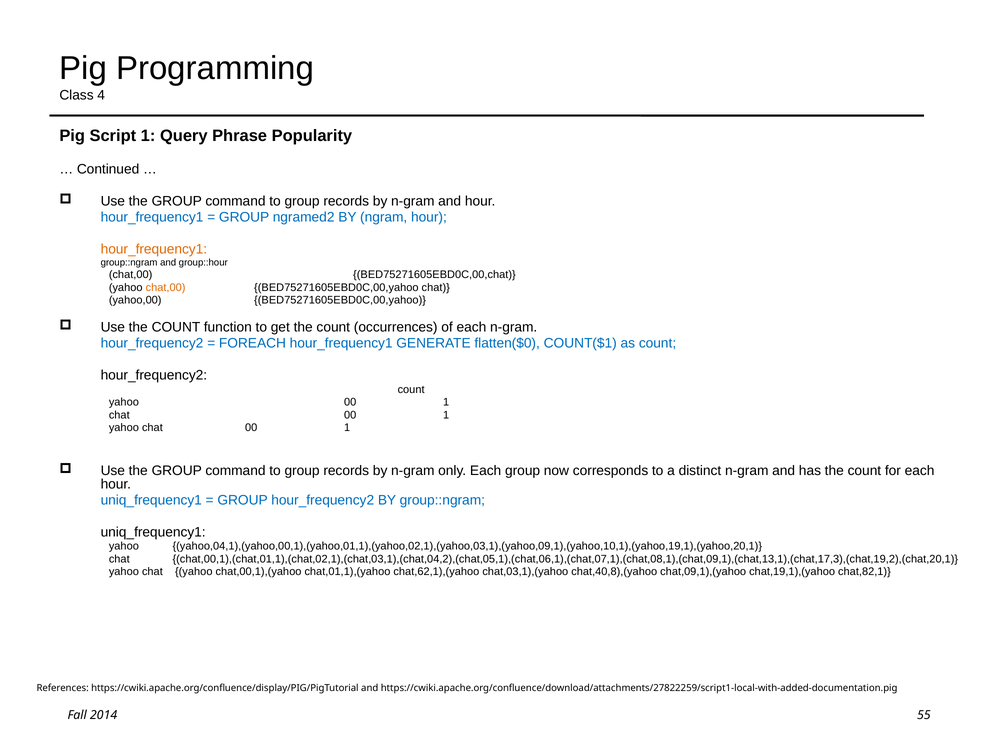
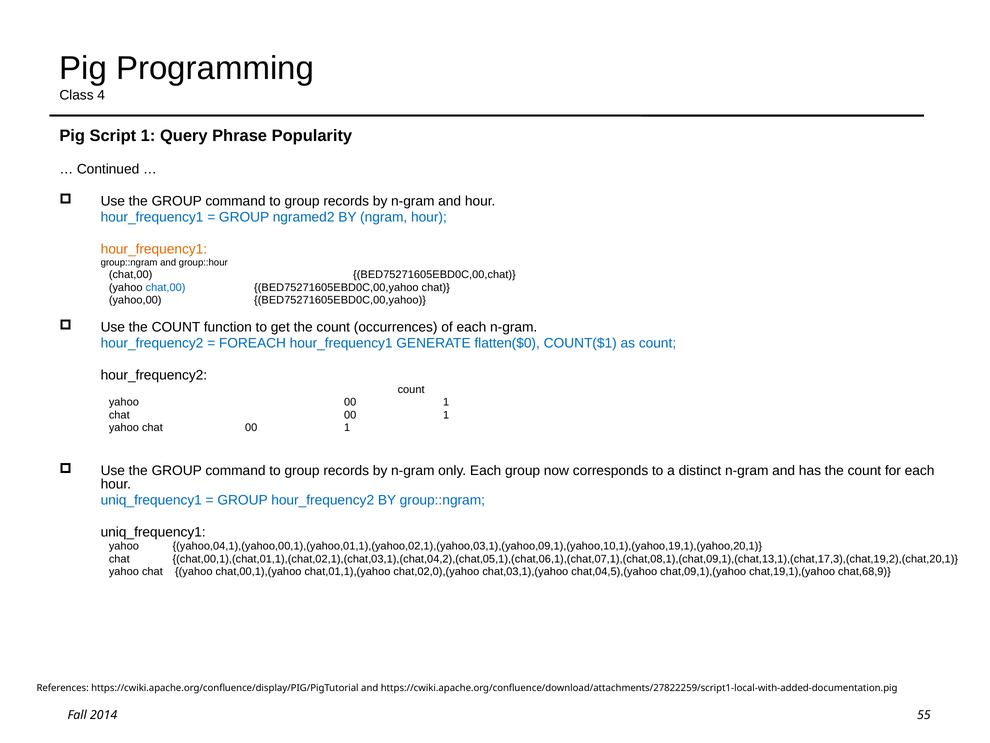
chat,00 at (166, 287) colour: orange -> blue
chat,62,1),(yahoo: chat,62,1),(yahoo -> chat,02,0),(yahoo
chat,40,8),(yahoo: chat,40,8),(yahoo -> chat,04,5),(yahoo
chat,82,1: chat,82,1 -> chat,68,9
